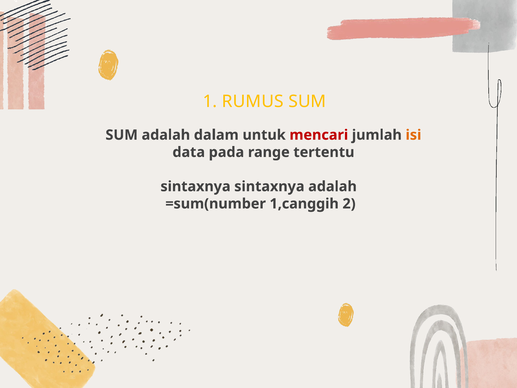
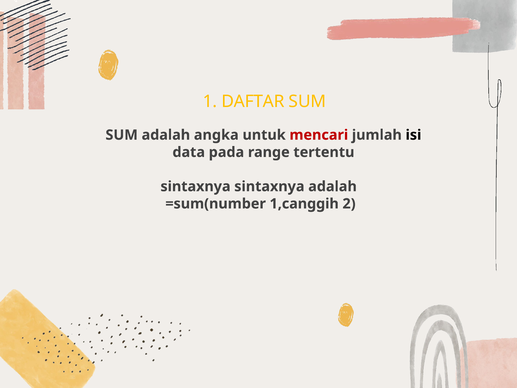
RUMUS: RUMUS -> DAFTAR
dalam: dalam -> angka
isi colour: orange -> black
